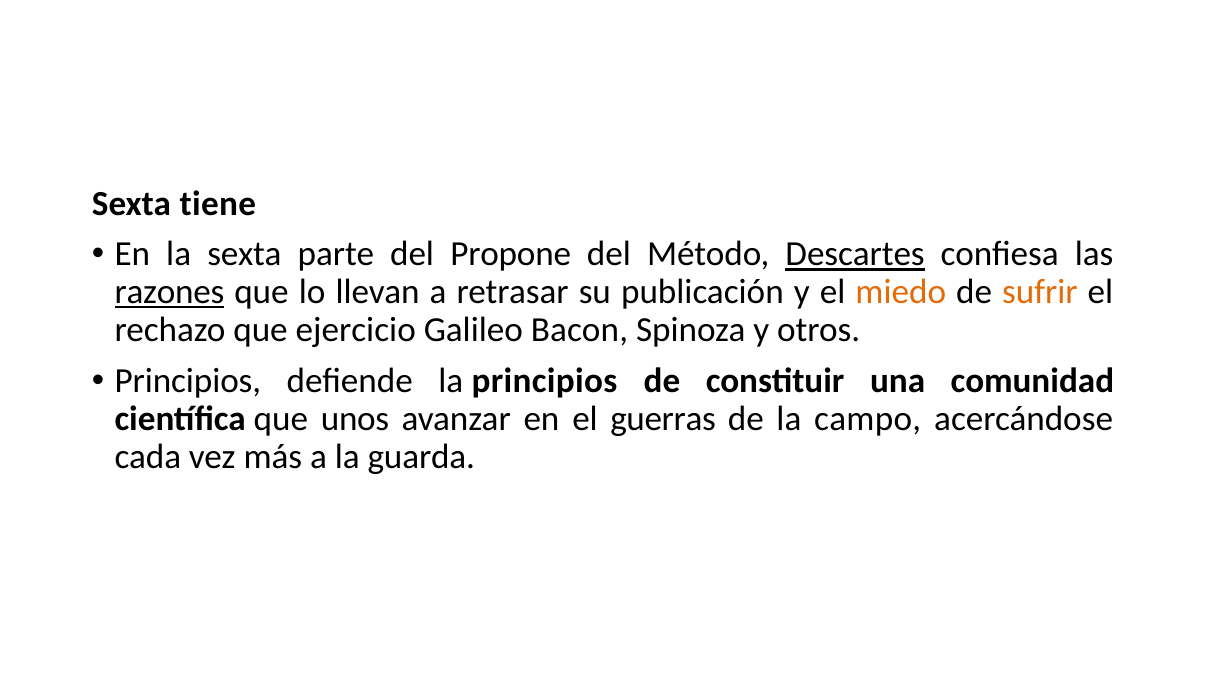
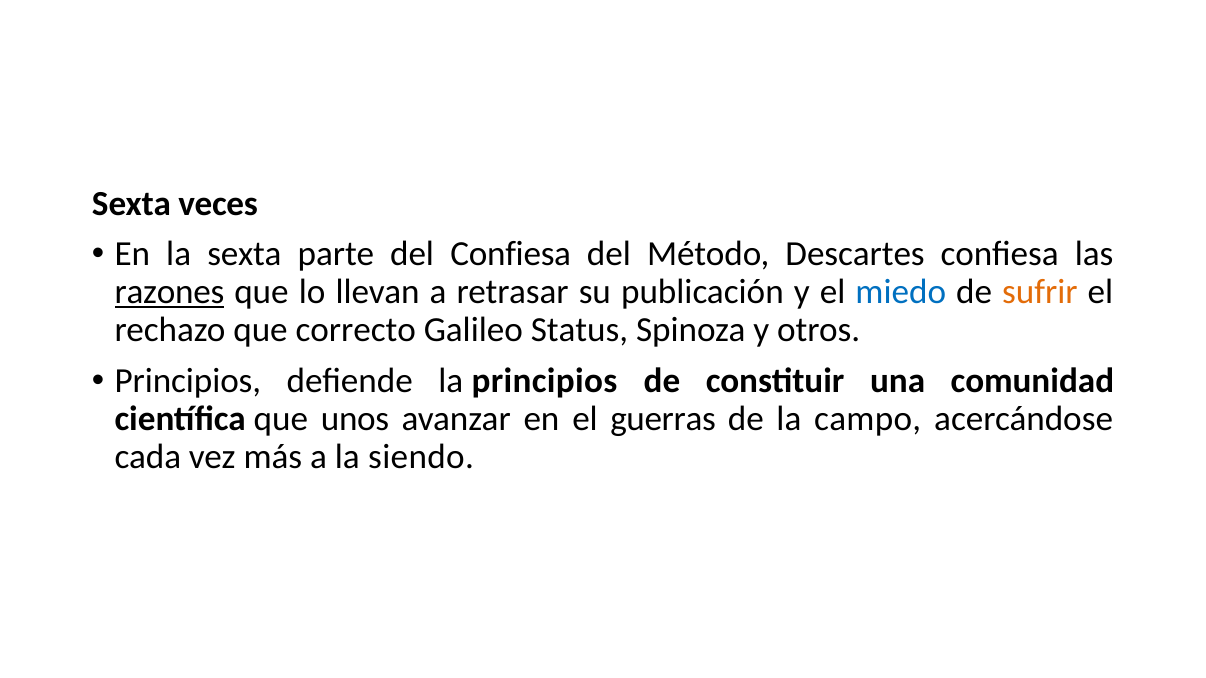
tiene: tiene -> veces
del Propone: Propone -> Confiesa
Descartes underline: present -> none
miedo colour: orange -> blue
ejercicio: ejercicio -> correcto
Bacon: Bacon -> Status
guarda: guarda -> siendo
